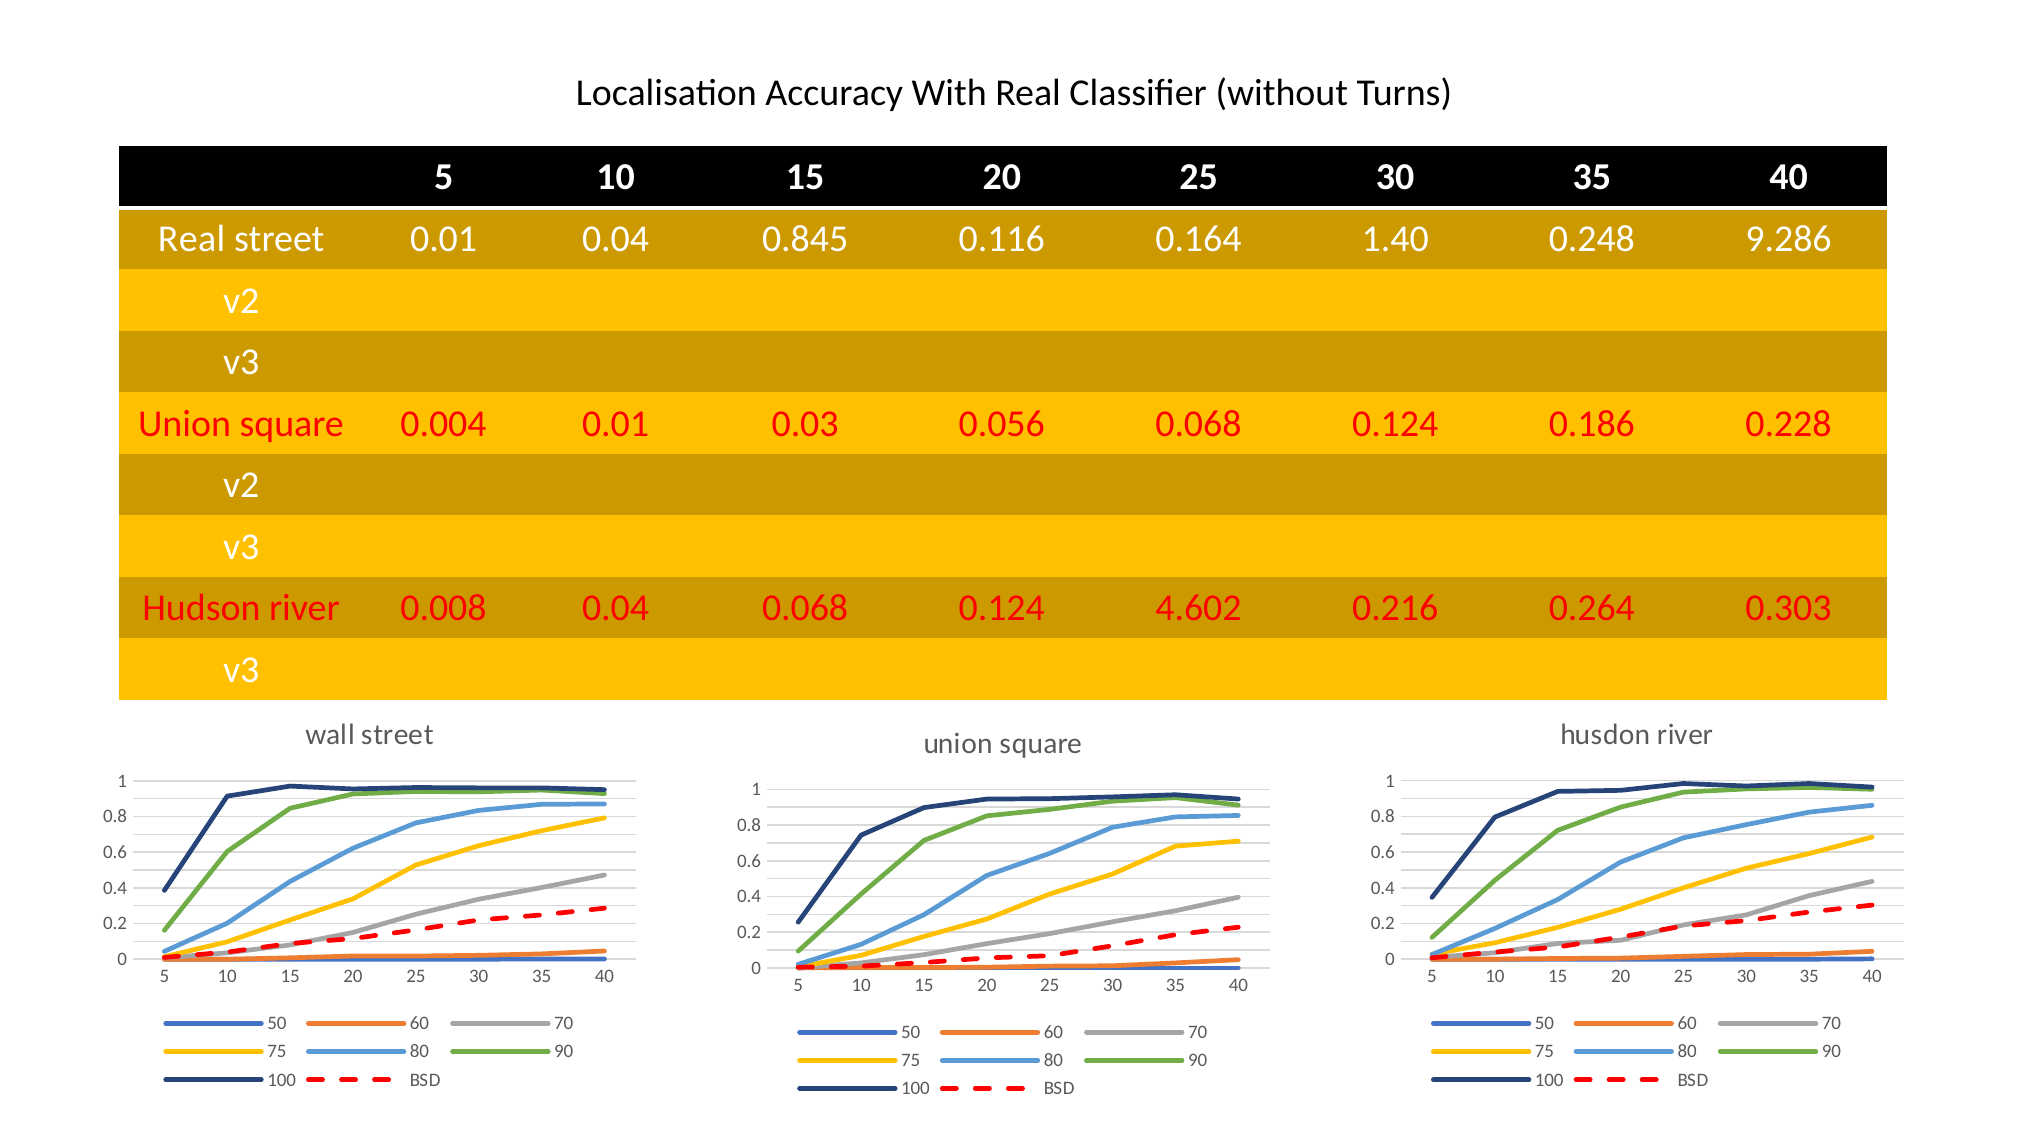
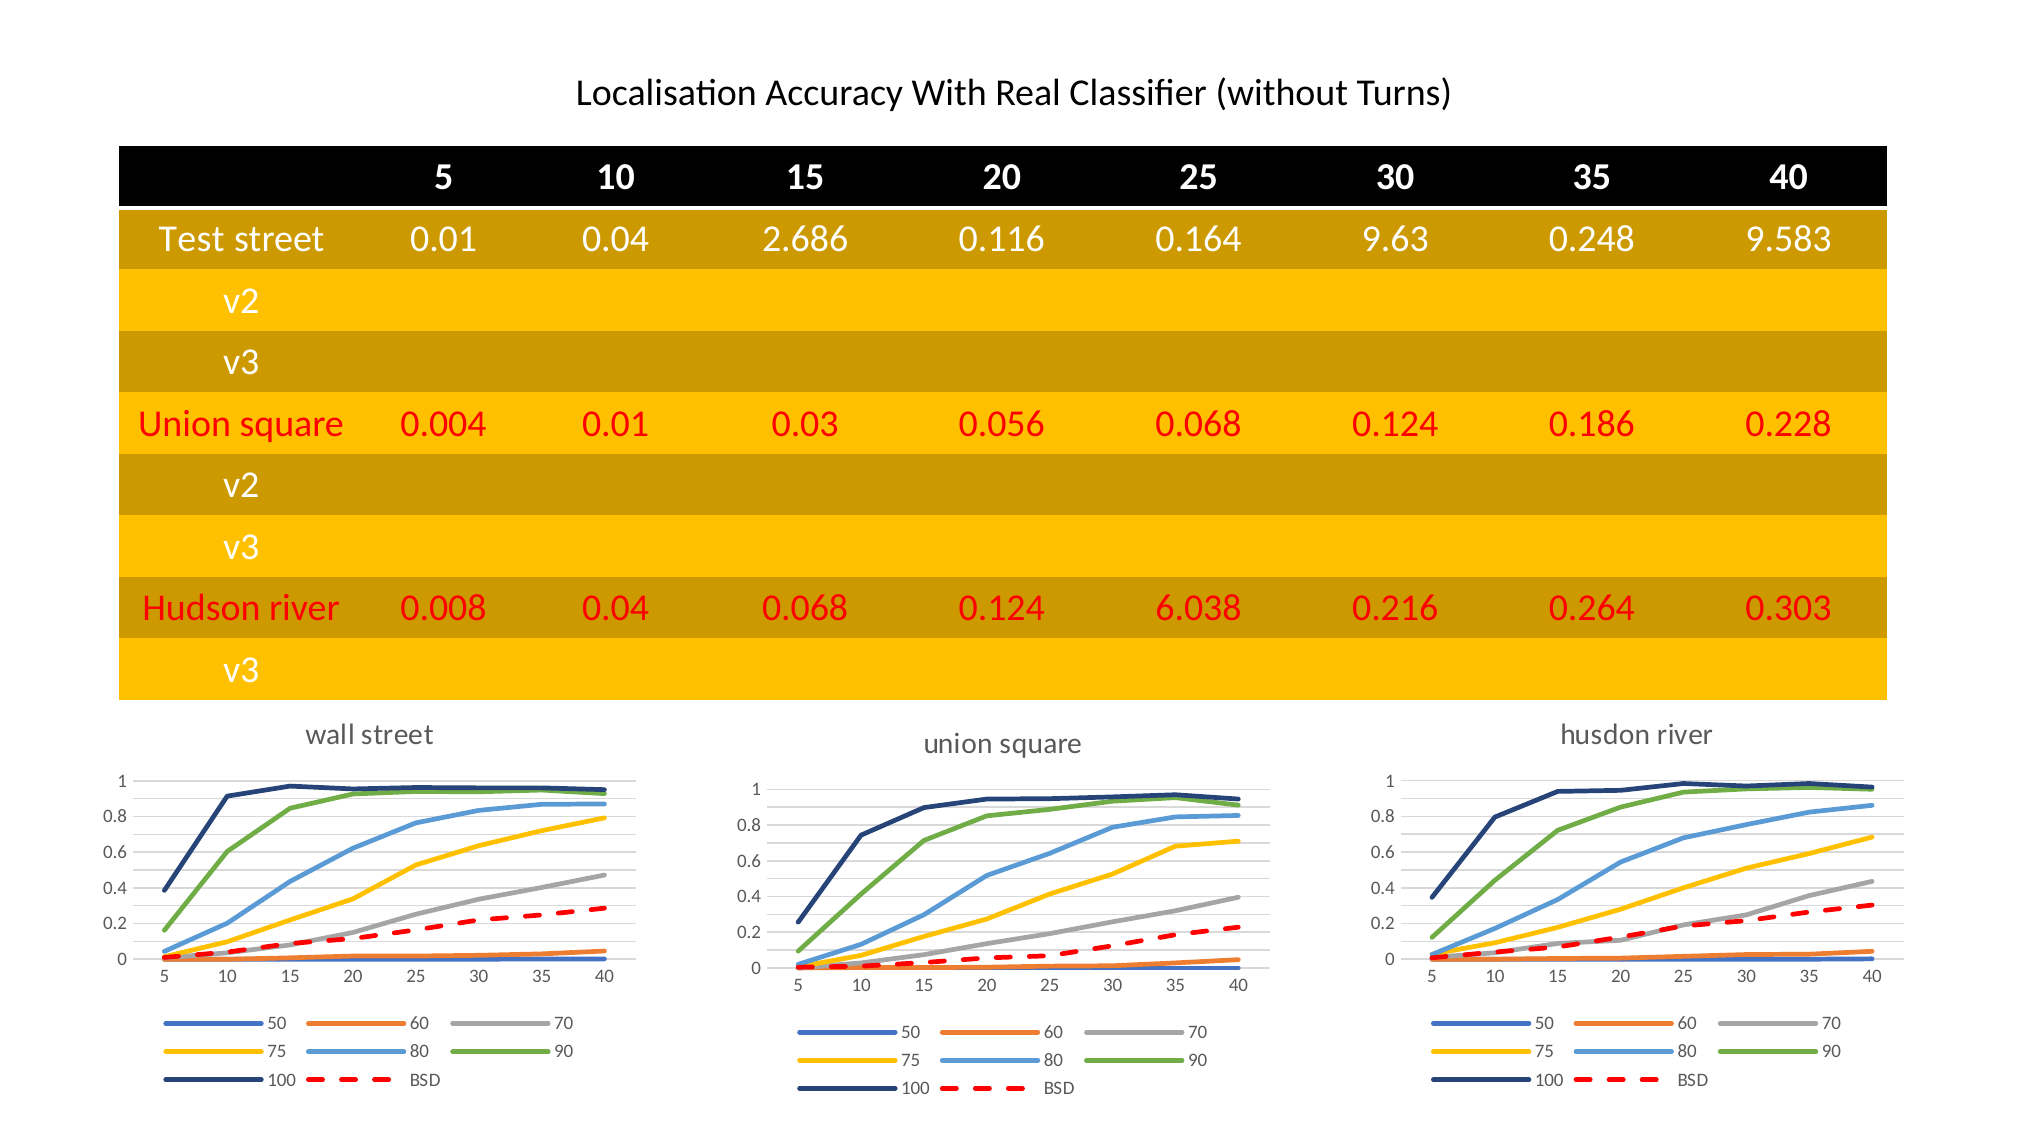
Real at (192, 239): Real -> Test
0.845: 0.845 -> 2.686
1.40: 1.40 -> 9.63
9.286: 9.286 -> 9.583
4.602: 4.602 -> 6.038
